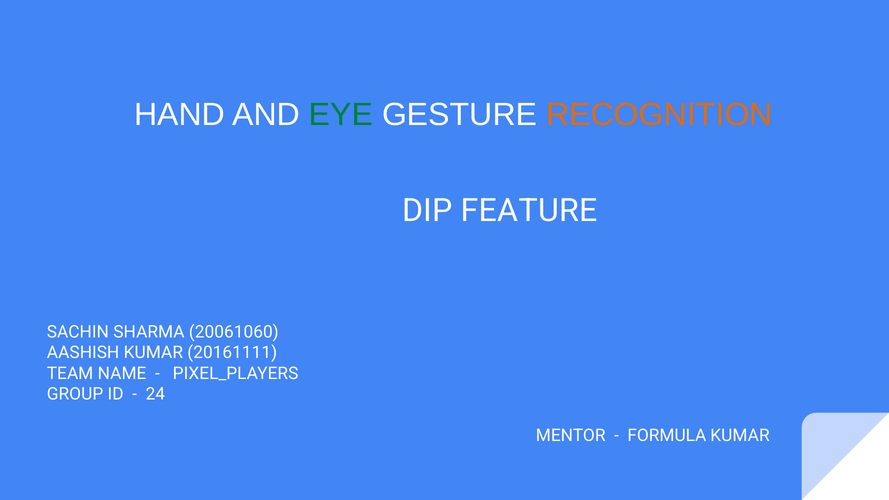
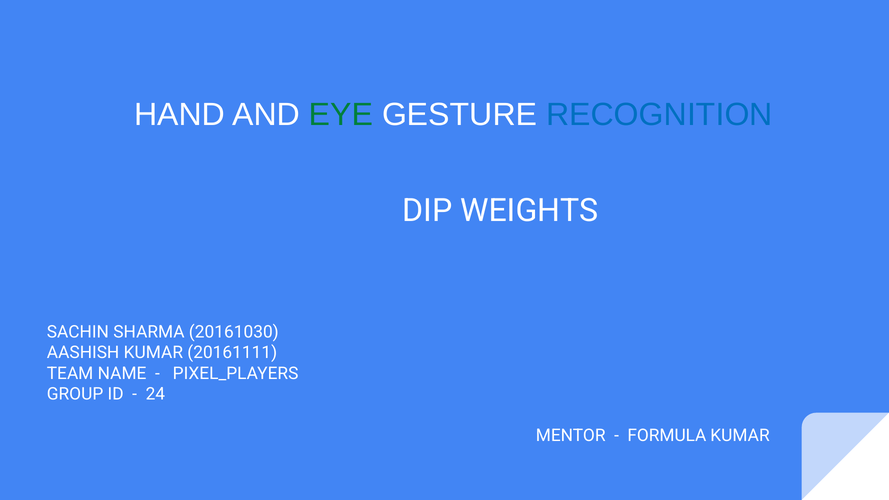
RECOGNITION colour: orange -> blue
FEATURE: FEATURE -> WEIGHTS
20061060: 20061060 -> 20161030
